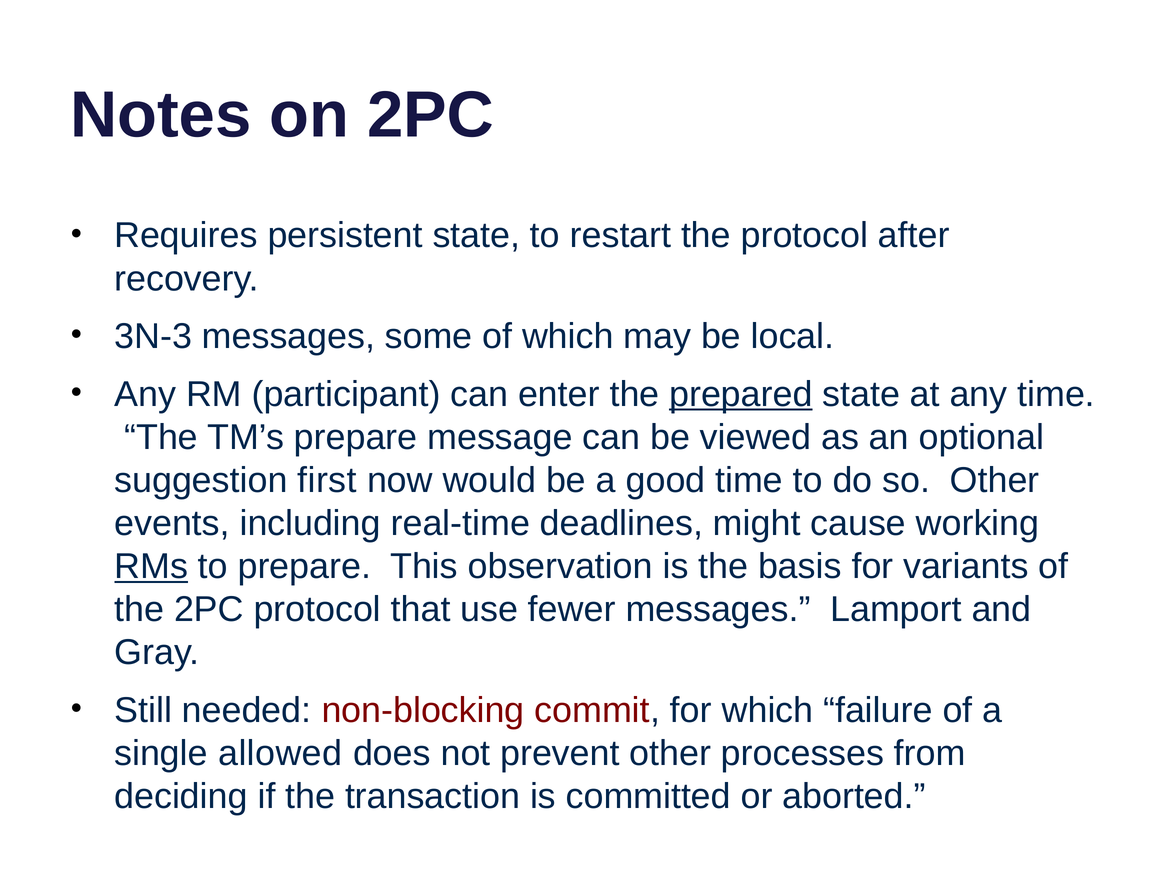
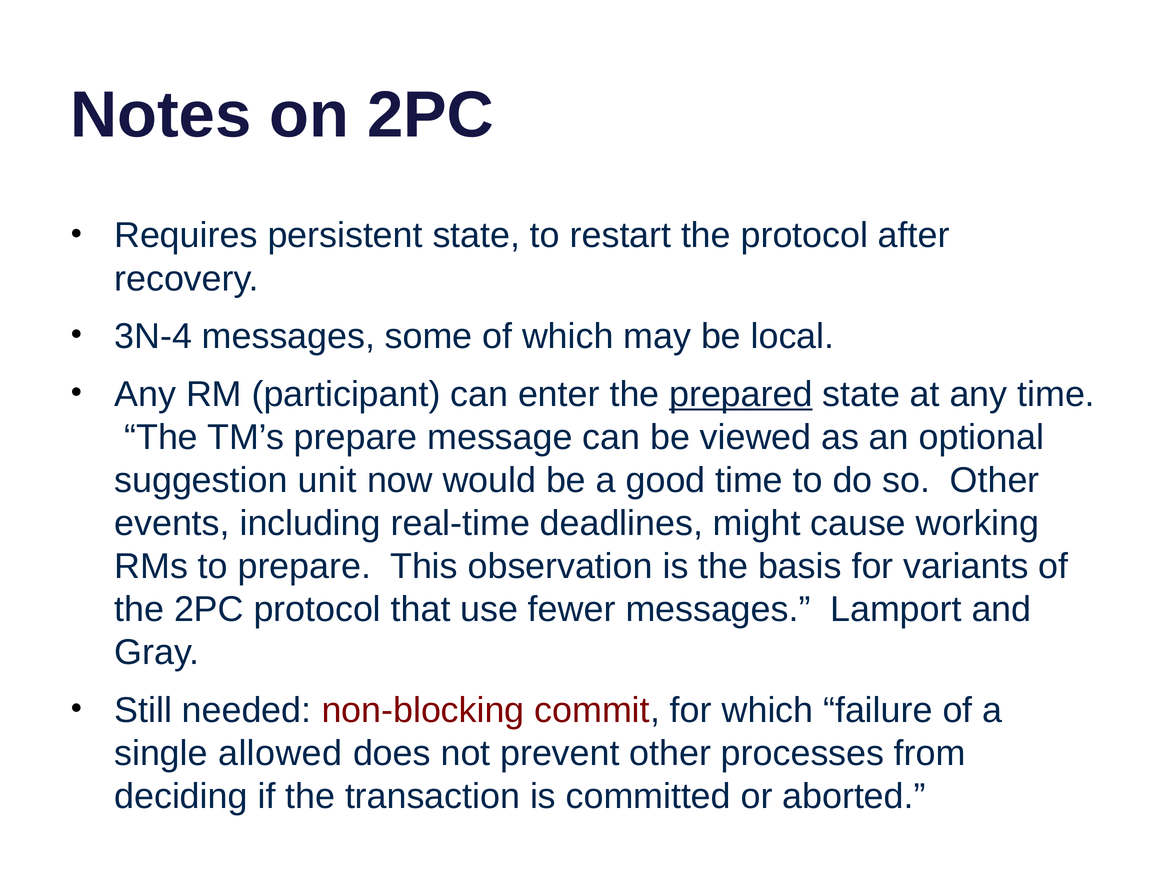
3N-3: 3N-3 -> 3N-4
first: first -> unit
RMs underline: present -> none
